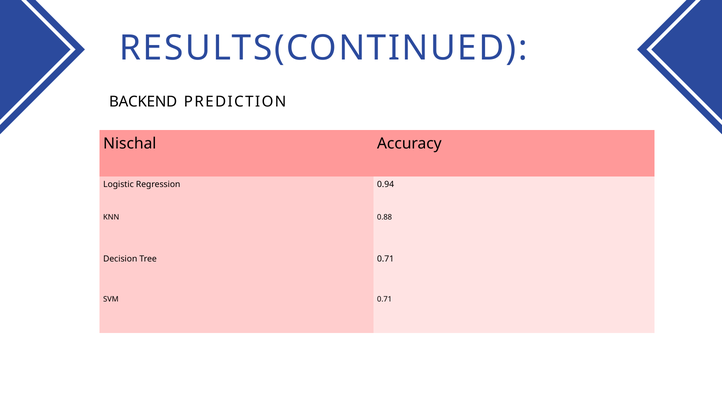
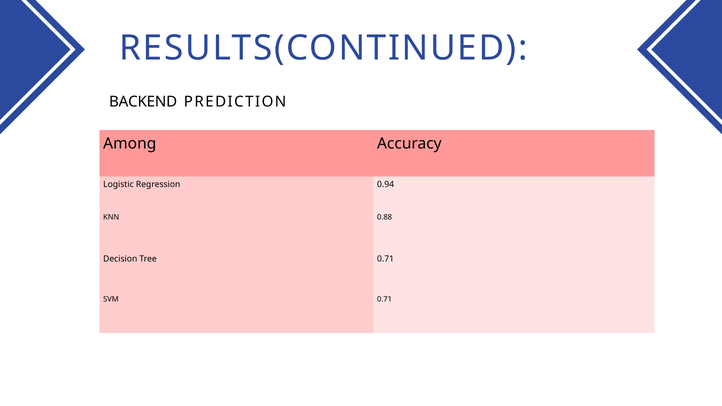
Nischal: Nischal -> Among
